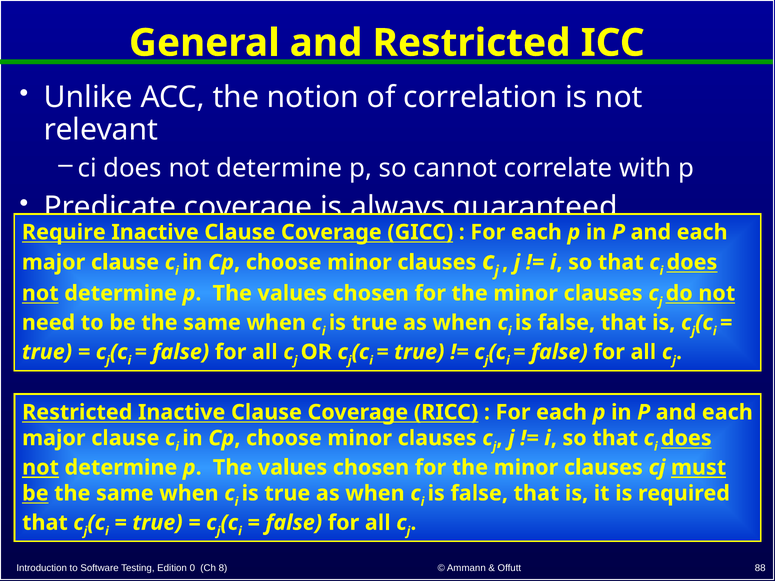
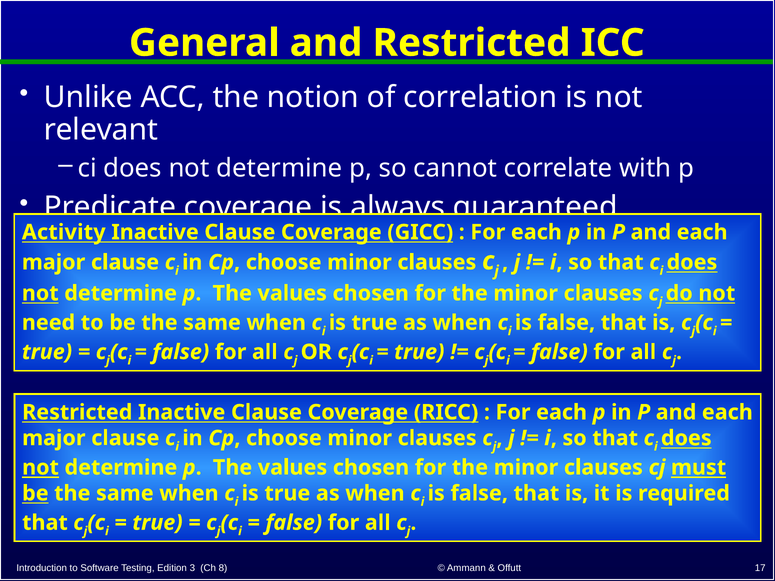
Require: Require -> Activity
0: 0 -> 3
88: 88 -> 17
